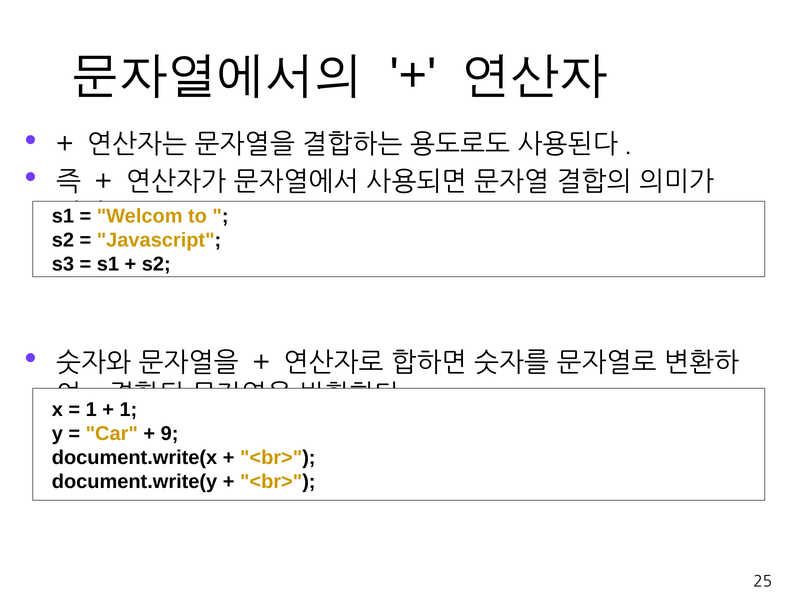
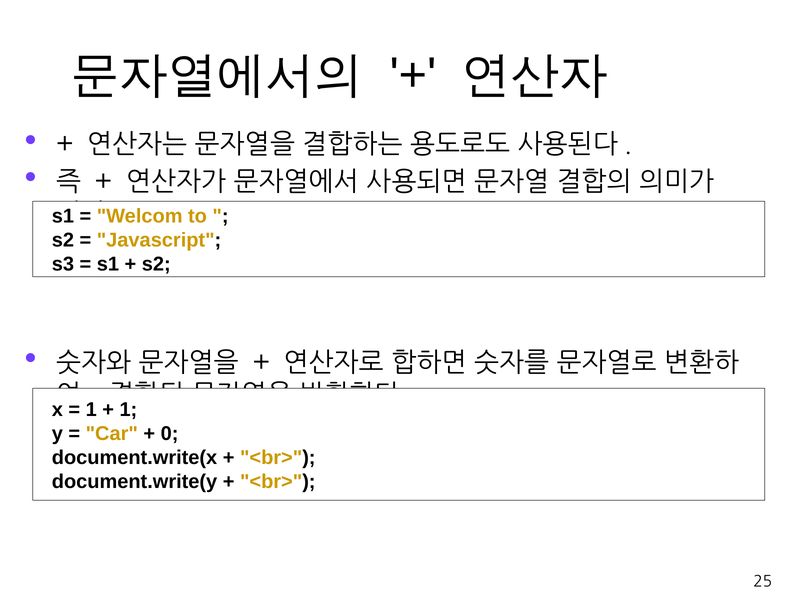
9: 9 -> 0
